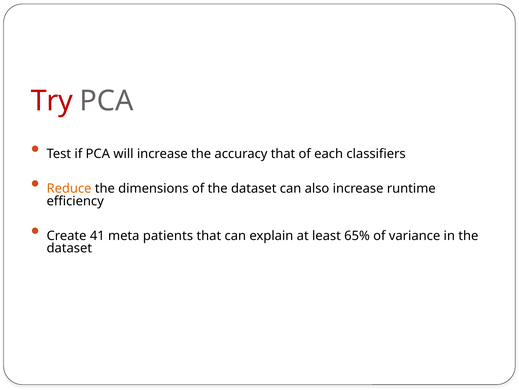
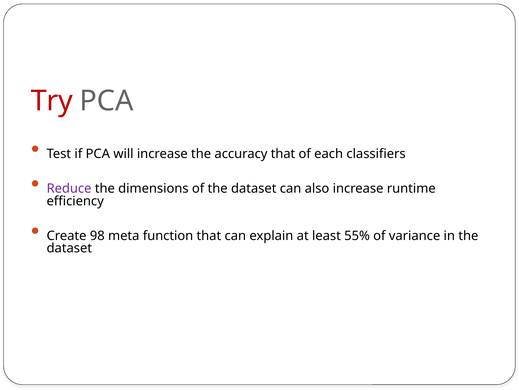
Reduce colour: orange -> purple
41: 41 -> 98
patients: patients -> function
65%: 65% -> 55%
